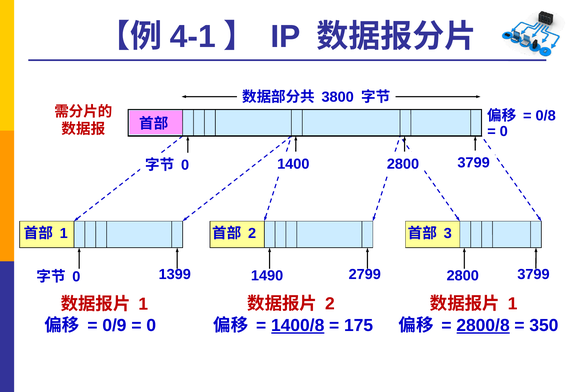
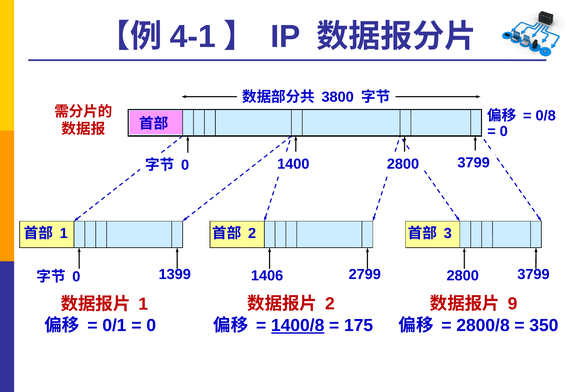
1490: 1490 -> 1406
1 at (513, 304): 1 -> 9
0/9: 0/9 -> 0/1
2800/8 underline: present -> none
